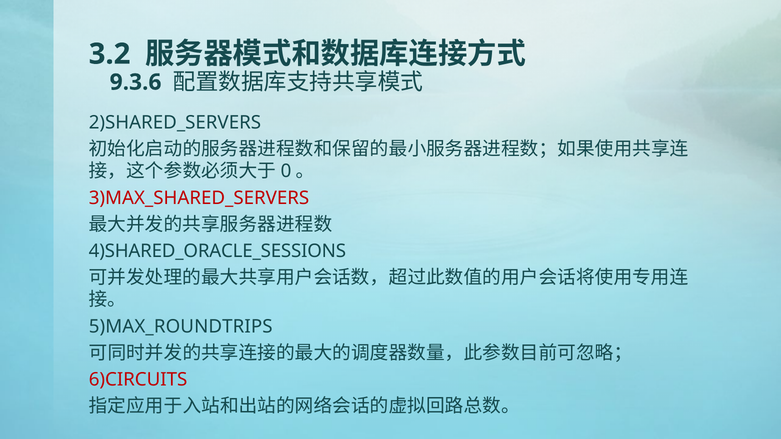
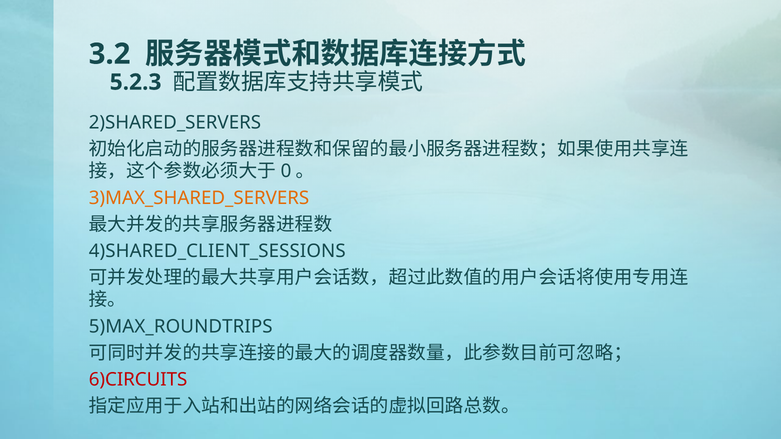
9.3.6: 9.3.6 -> 5.2.3
3)MAX_SHARED_SERVERS colour: red -> orange
4)SHARED_ORACLE_SESSIONS: 4)SHARED_ORACLE_SESSIONS -> 4)SHARED_CLIENT_SESSIONS
